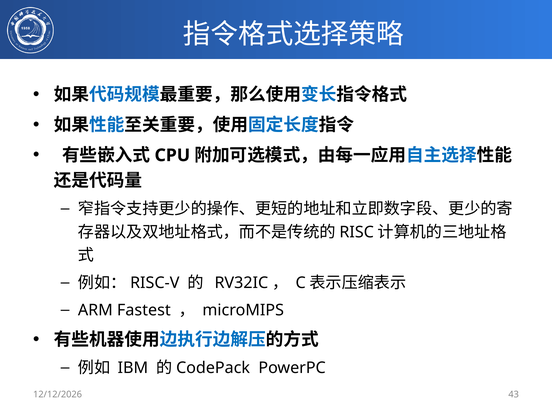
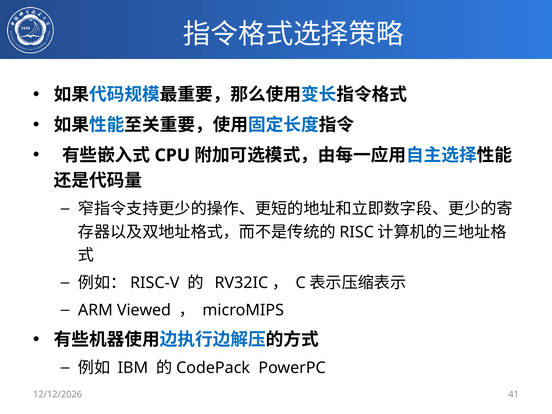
Fastest: Fastest -> Viewed
43: 43 -> 41
